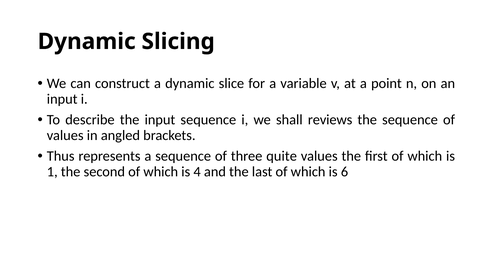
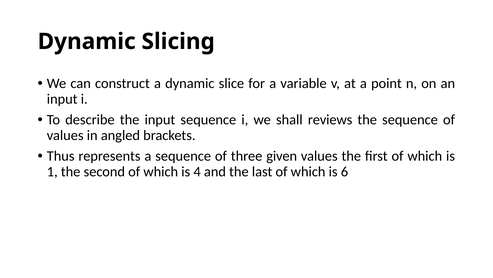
quite: quite -> given
